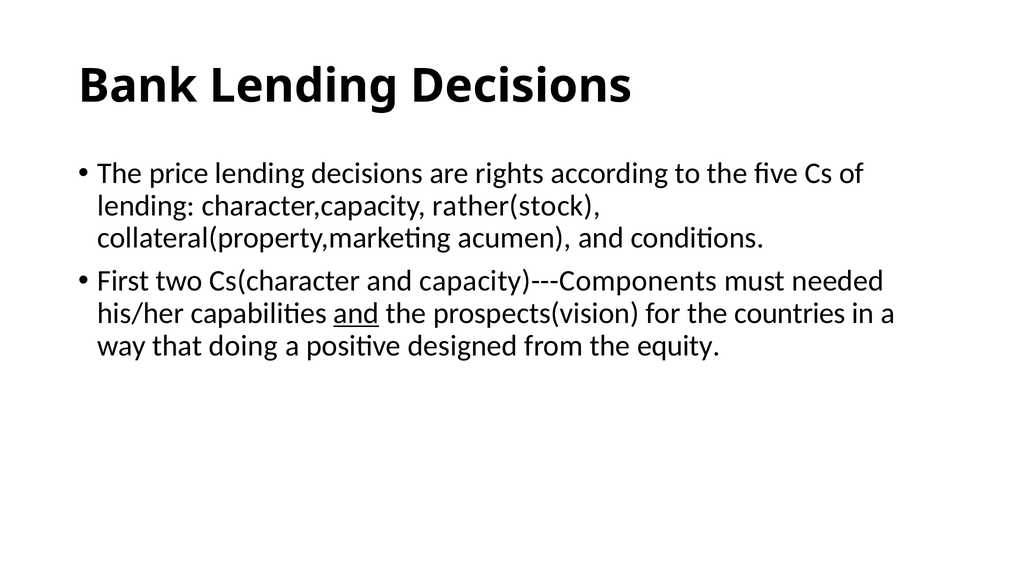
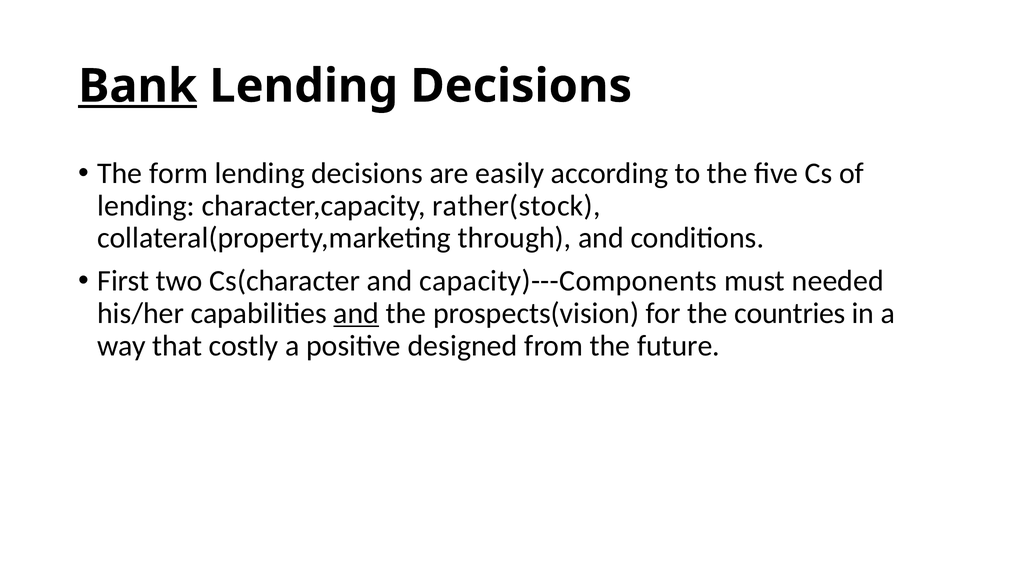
Bank underline: none -> present
price: price -> form
rights: rights -> easily
acumen: acumen -> through
doing: doing -> costly
equity: equity -> future
